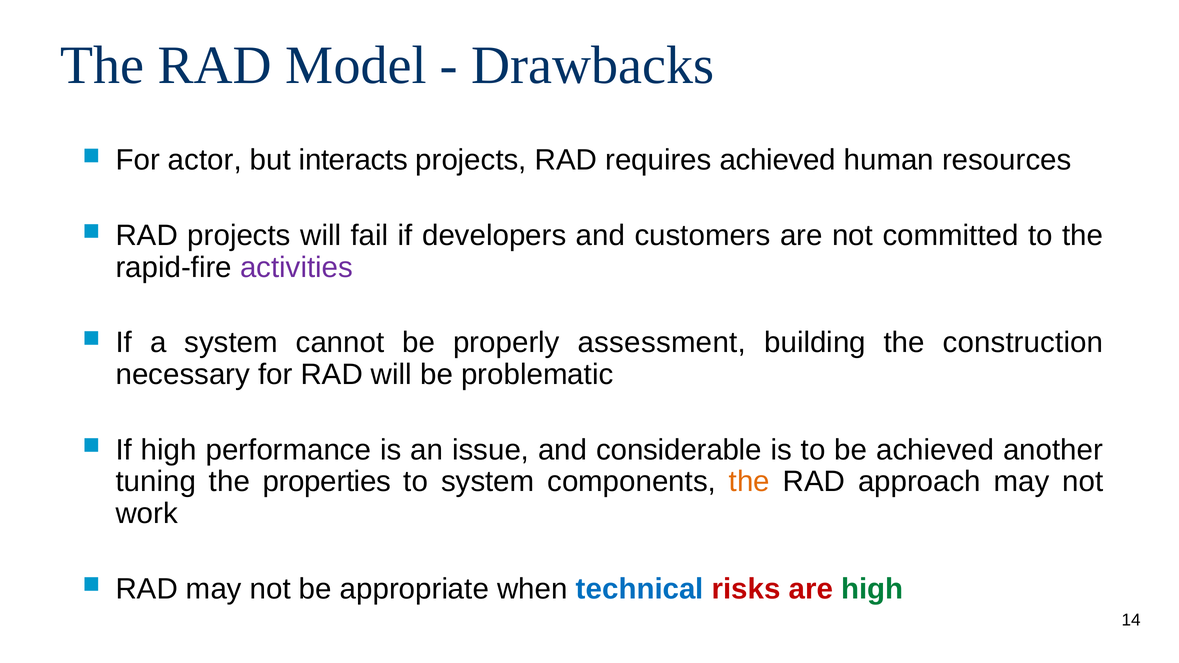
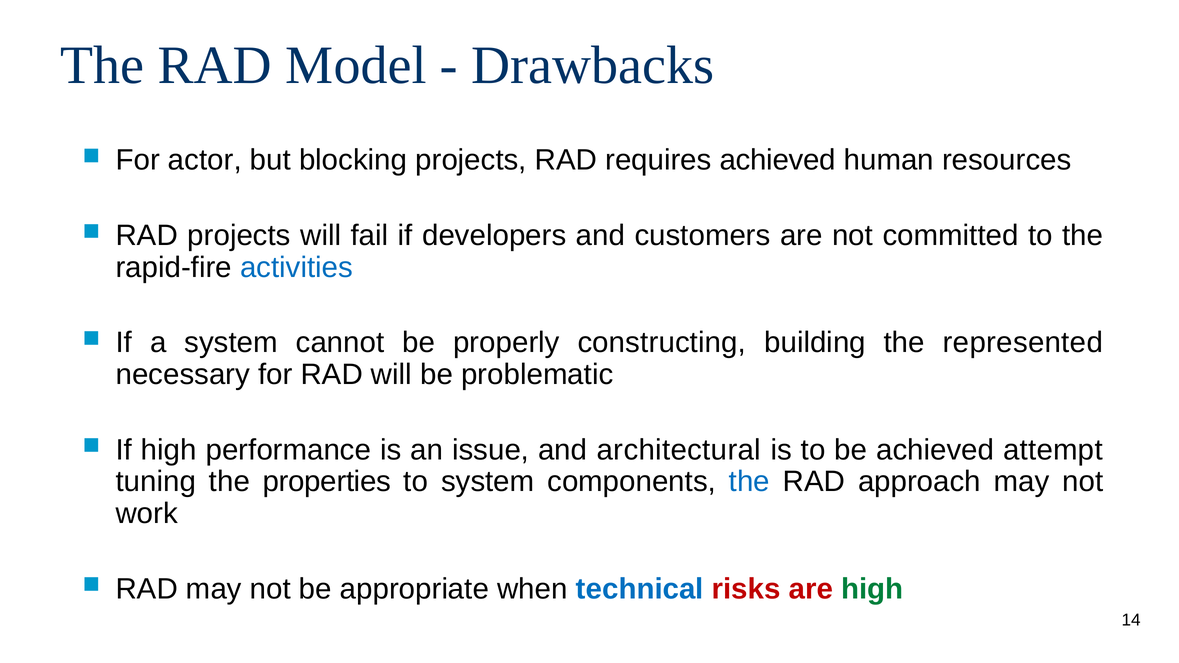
interacts: interacts -> blocking
activities colour: purple -> blue
assessment: assessment -> constructing
construction: construction -> represented
considerable: considerable -> architectural
another: another -> attempt
the at (749, 482) colour: orange -> blue
